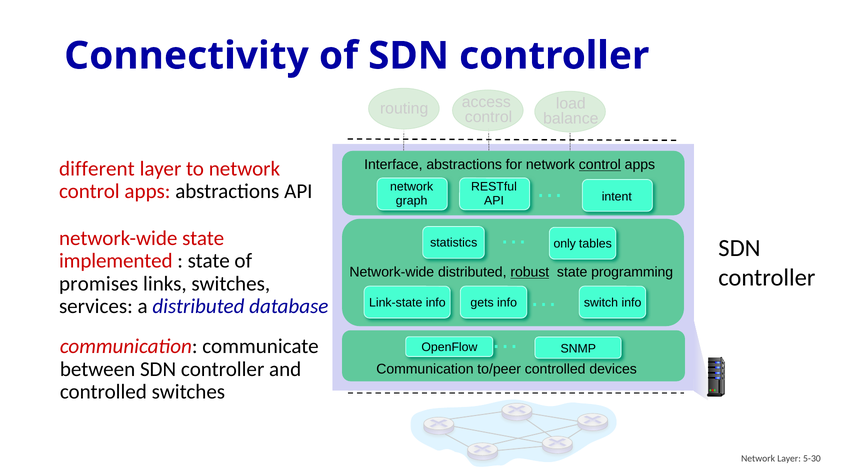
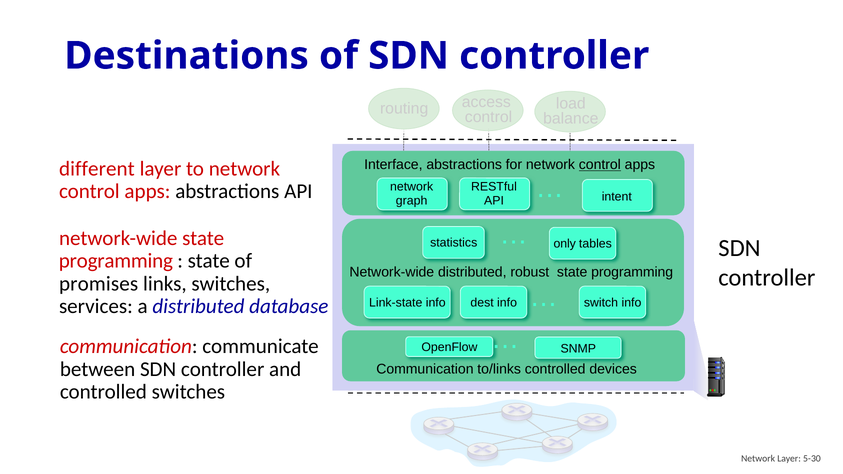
Connectivity: Connectivity -> Destinations
implemented at (116, 261): implemented -> programming
robust underline: present -> none
gets: gets -> dest
to/peer: to/peer -> to/links
